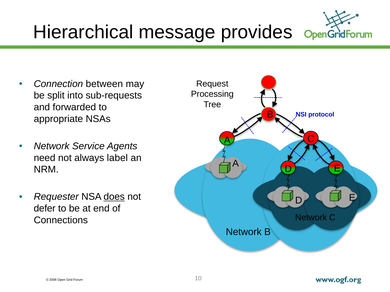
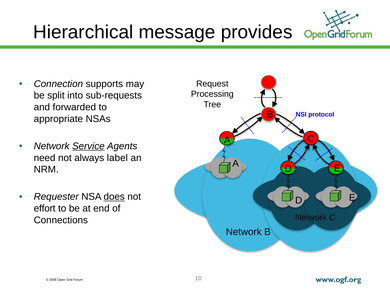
between: between -> supports
Service underline: none -> present
defer: defer -> effort
